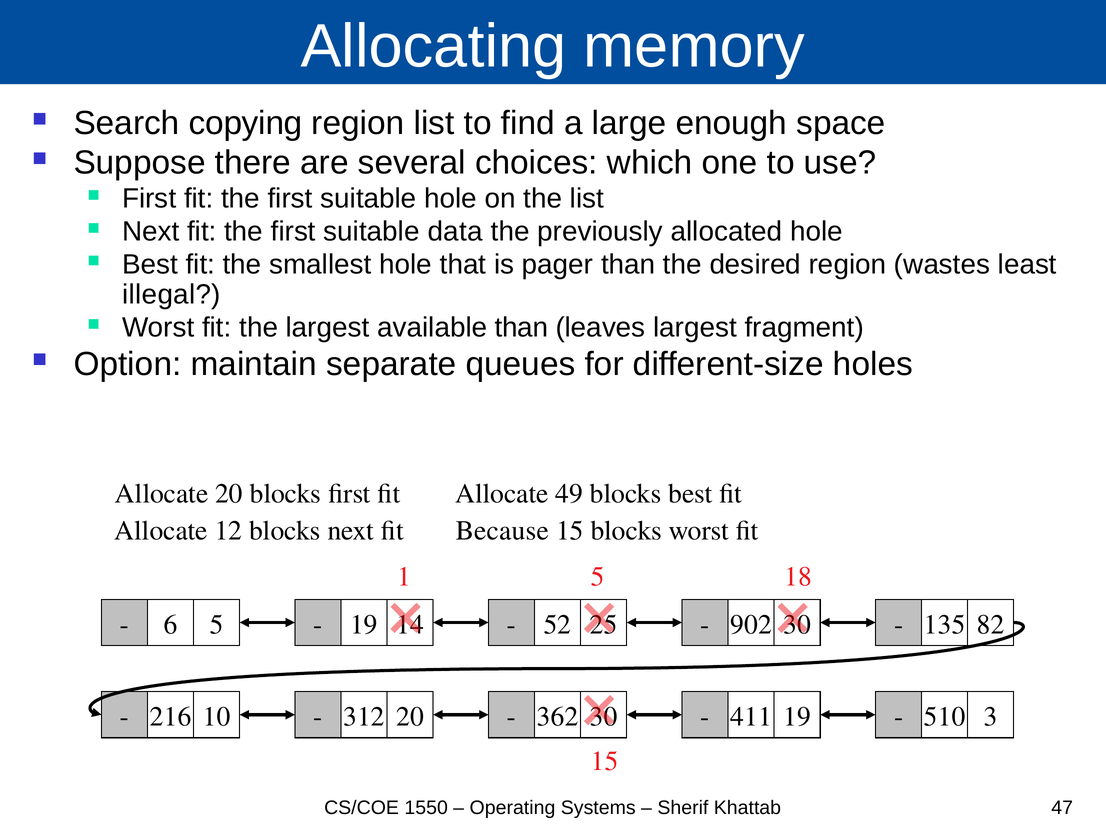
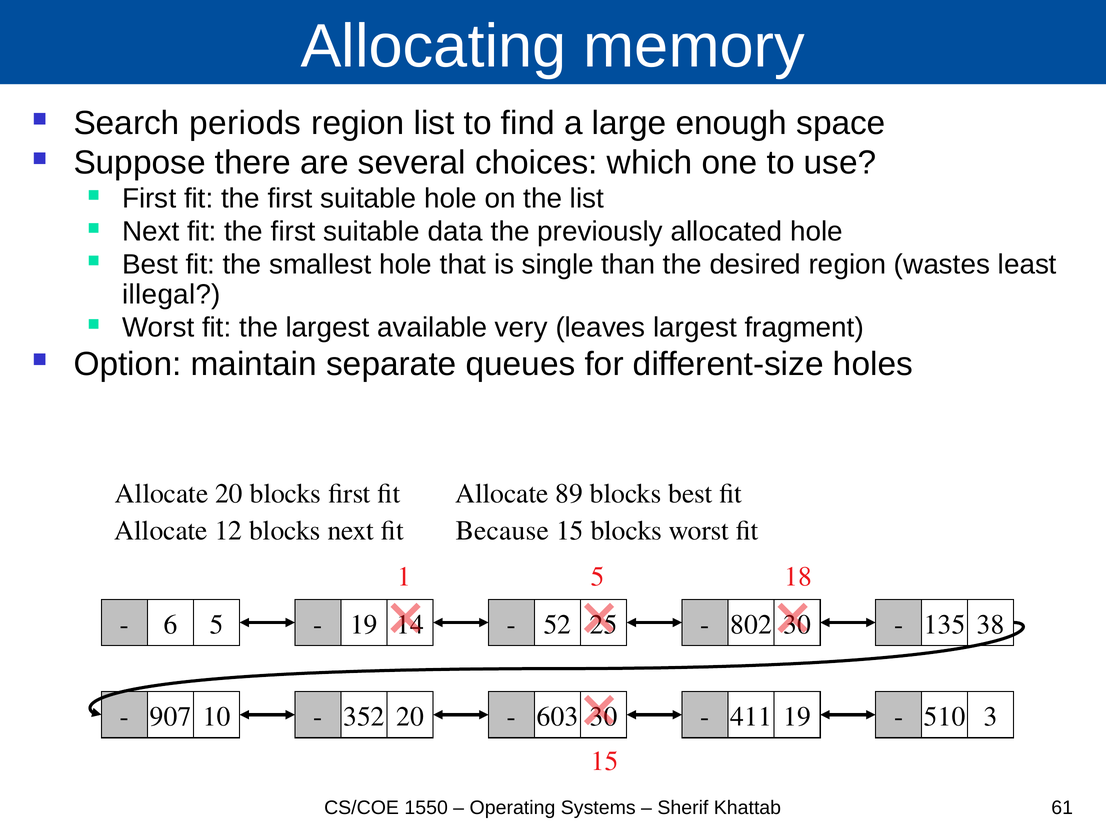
copying: copying -> periods
pager: pager -> single
available than: than -> very
49: 49 -> 89
902: 902 -> 802
82: 82 -> 38
216: 216 -> 907
312: 312 -> 352
362: 362 -> 603
47: 47 -> 61
